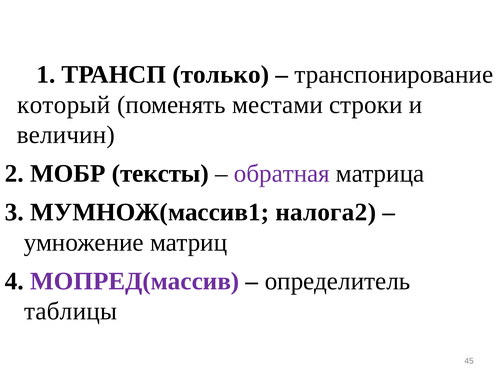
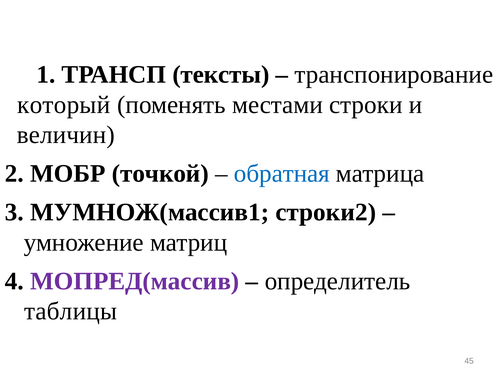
только: только -> тексты
тексты: тексты -> точкой
обратная colour: purple -> blue
налога2: налога2 -> строки2
